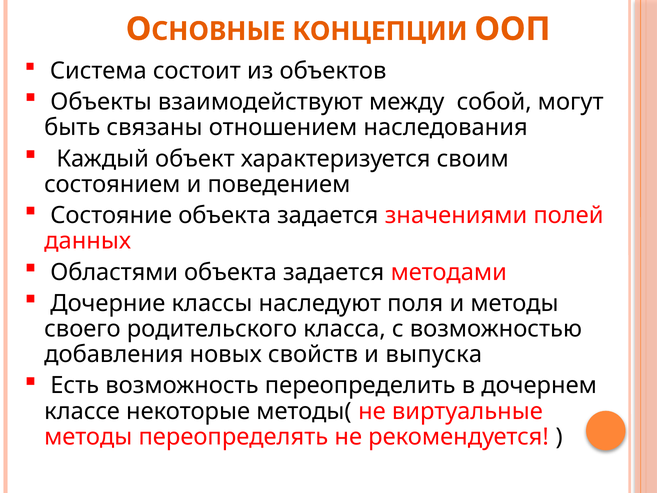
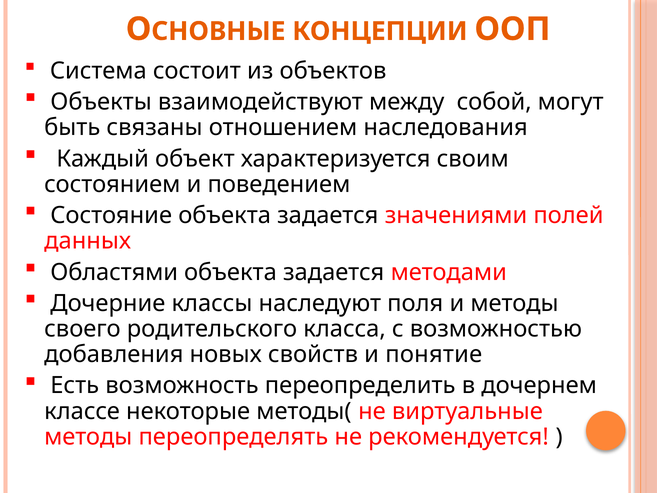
выпуска: выпуска -> понятие
